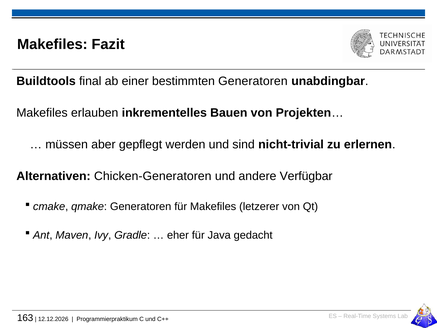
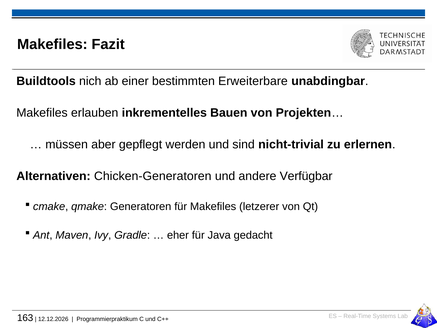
final: final -> nich
bestimmten Generatoren: Generatoren -> Erweiterbare
